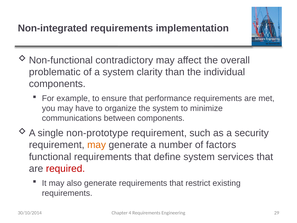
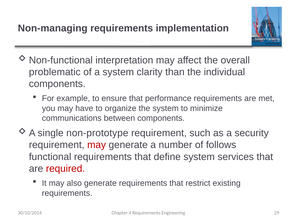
Non-integrated: Non-integrated -> Non-managing
contradictory: contradictory -> interpretation
may at (97, 145) colour: orange -> red
factors: factors -> follows
